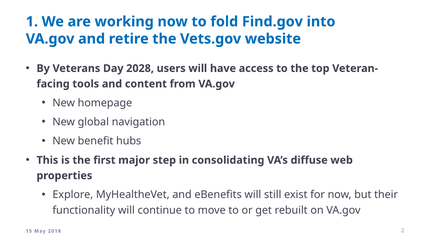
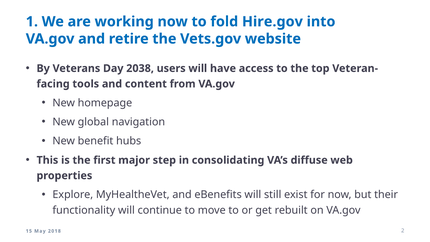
Find.gov: Find.gov -> Hire.gov
2028: 2028 -> 2038
